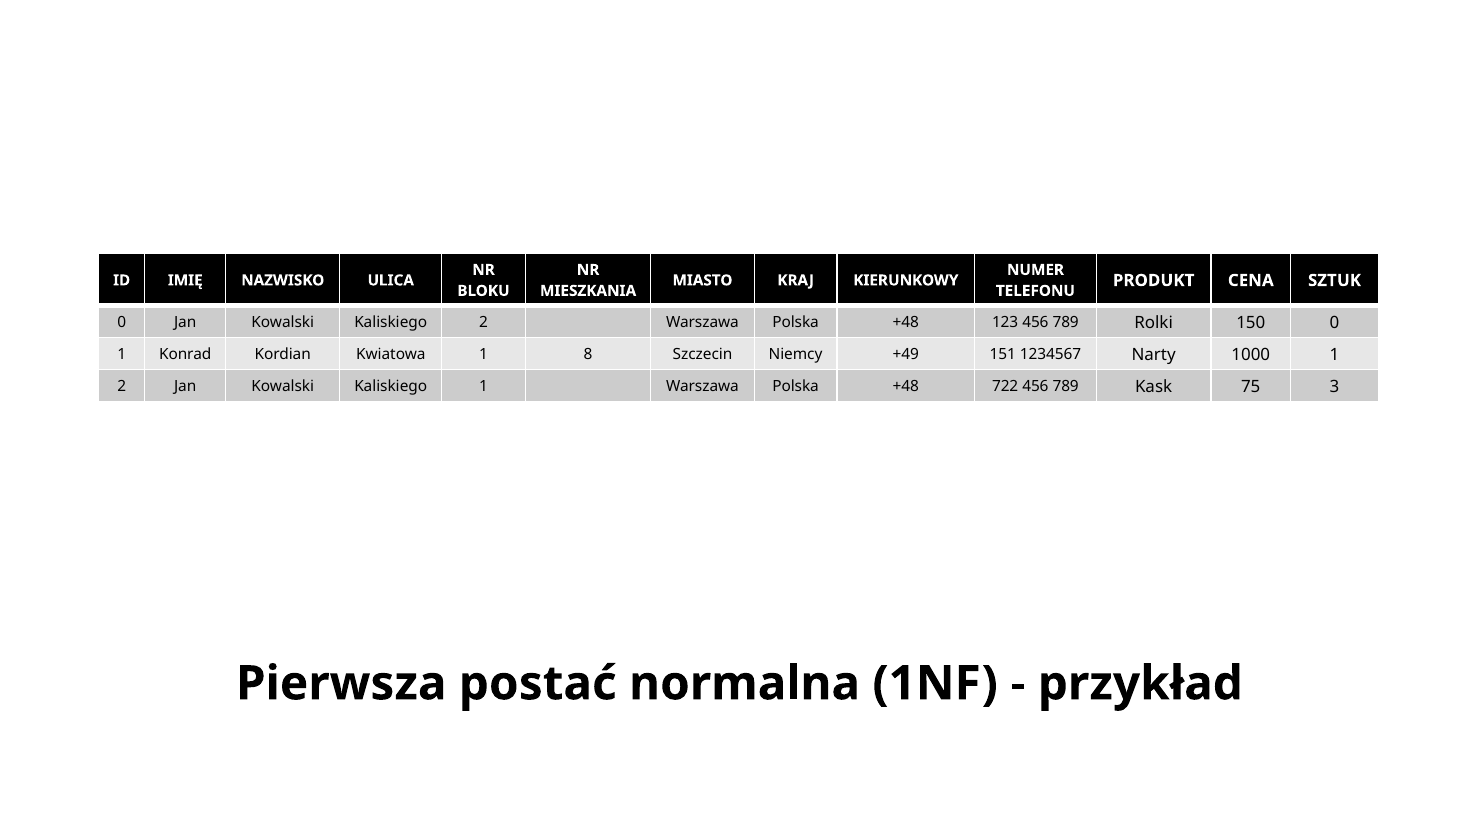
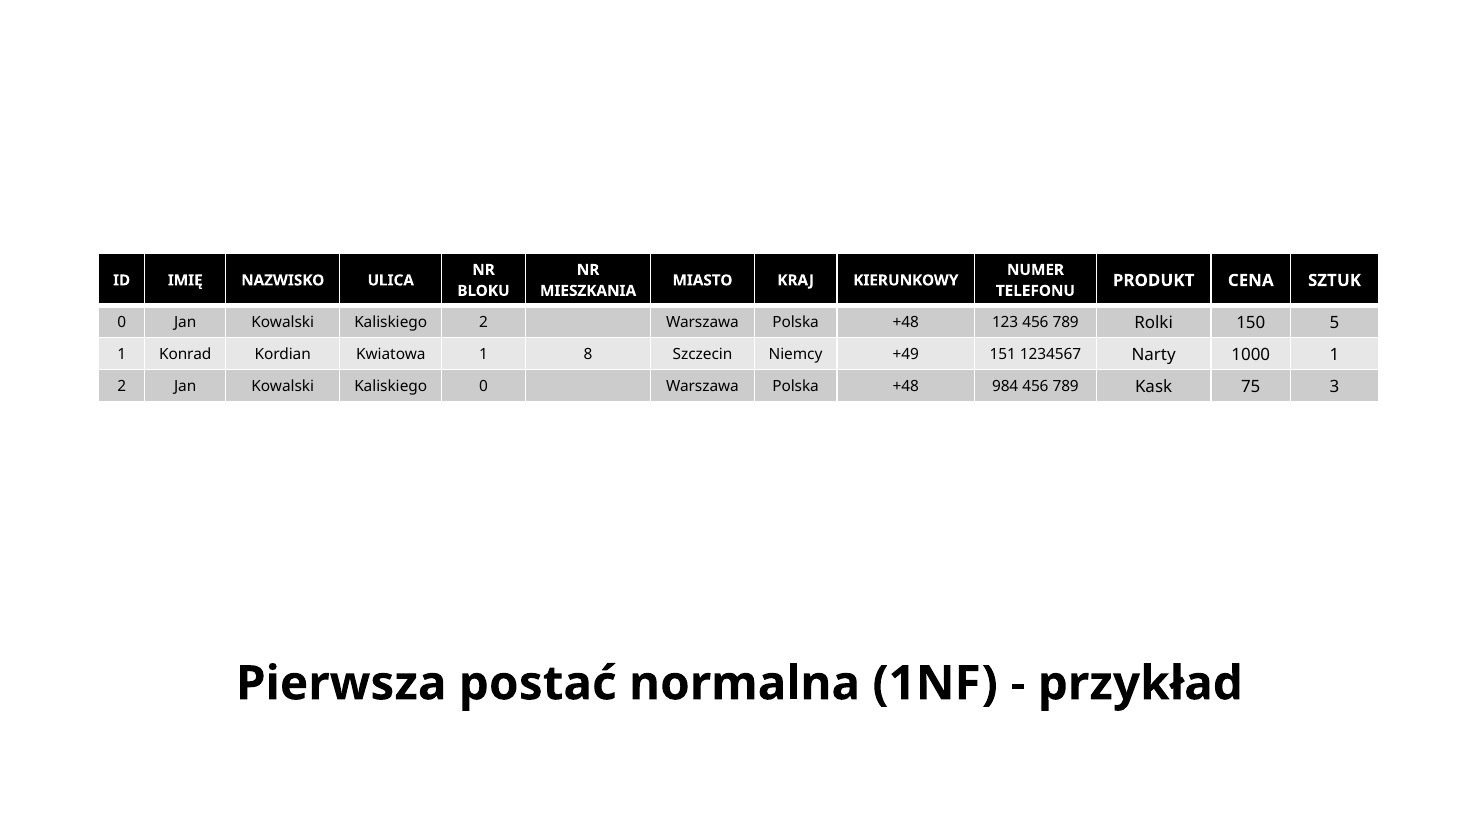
150 0: 0 -> 5
Kaliskiego 1: 1 -> 0
722: 722 -> 984
